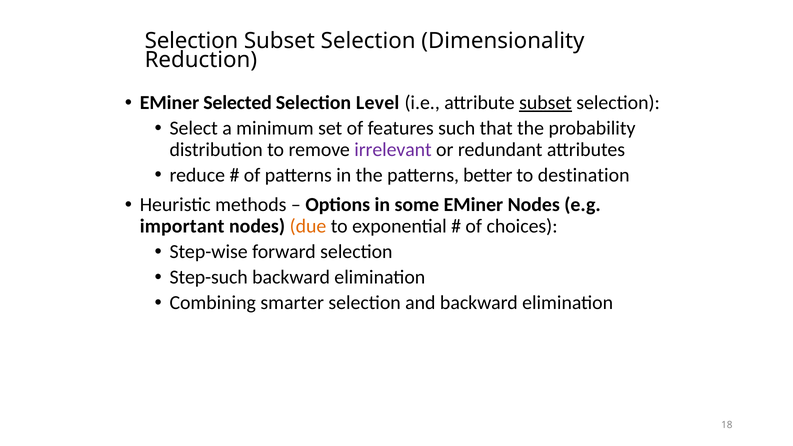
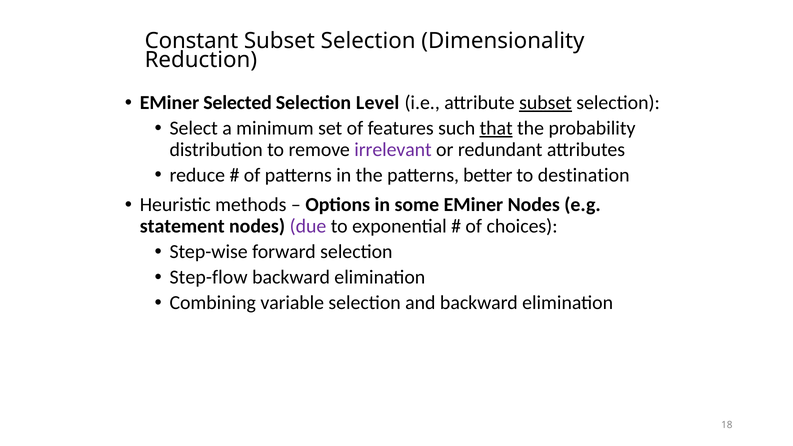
Selection at (191, 41): Selection -> Constant
that underline: none -> present
important: important -> statement
due colour: orange -> purple
Step-such: Step-such -> Step-flow
smarter: smarter -> variable
